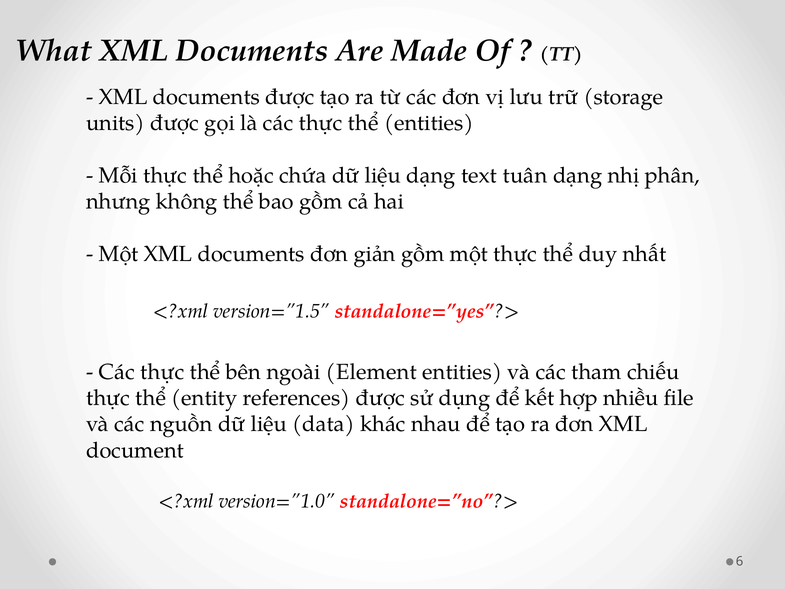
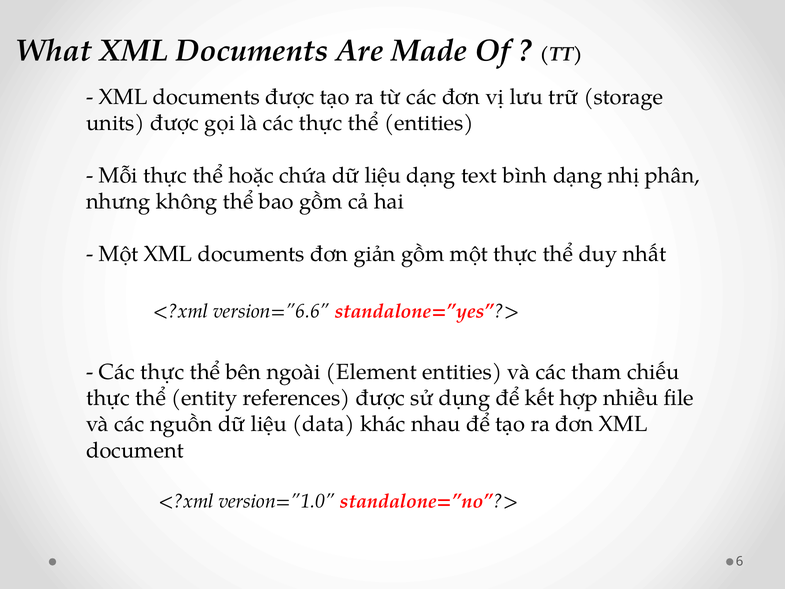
tuân: tuân -> bình
version=”1.5: version=”1.5 -> version=”6.6
